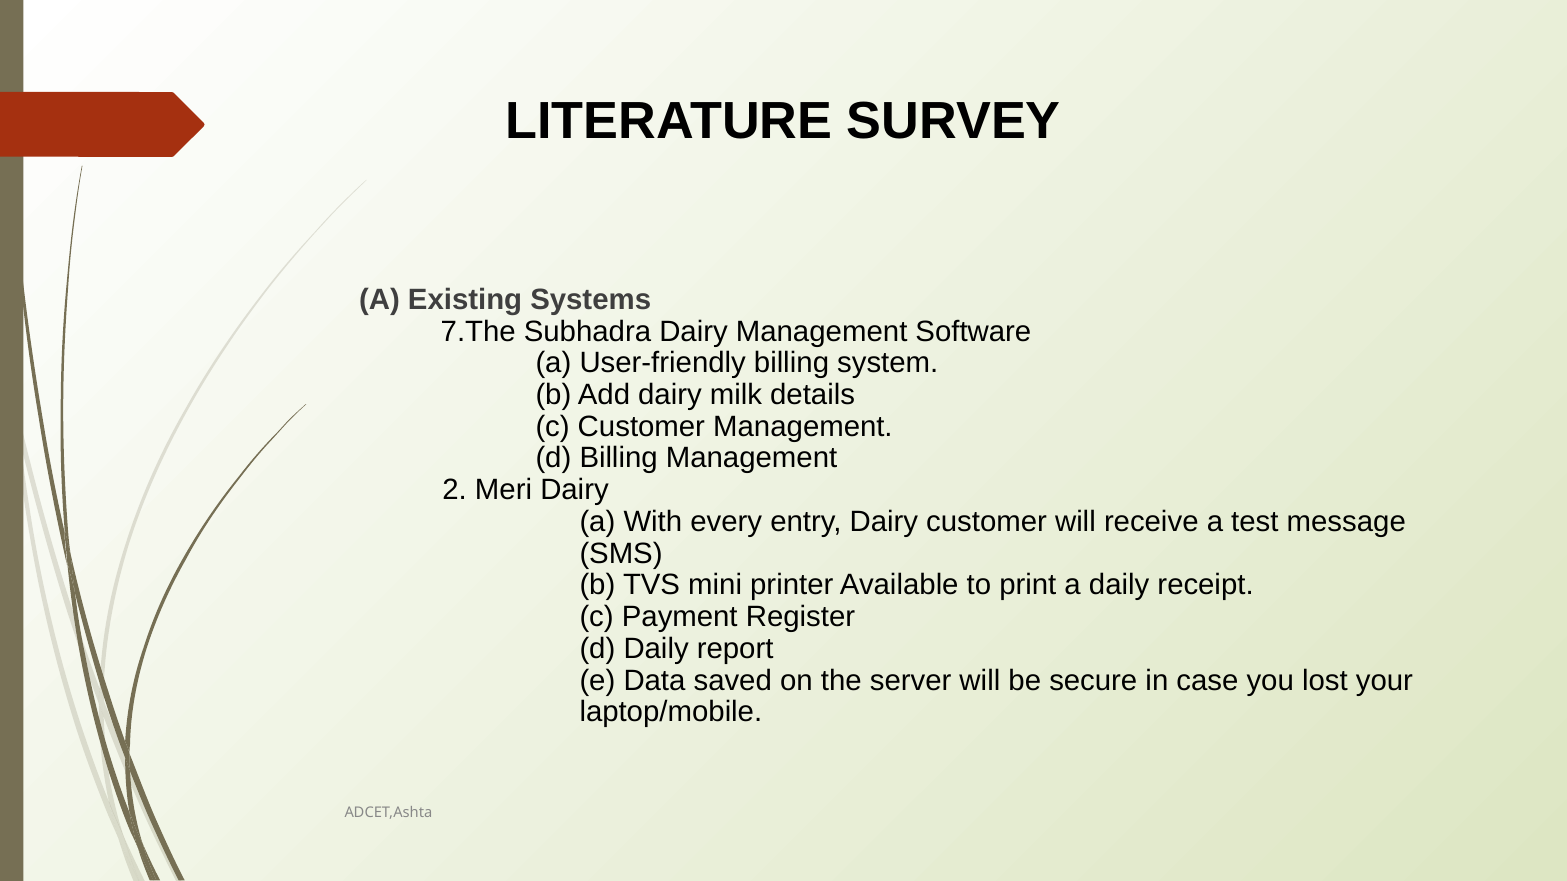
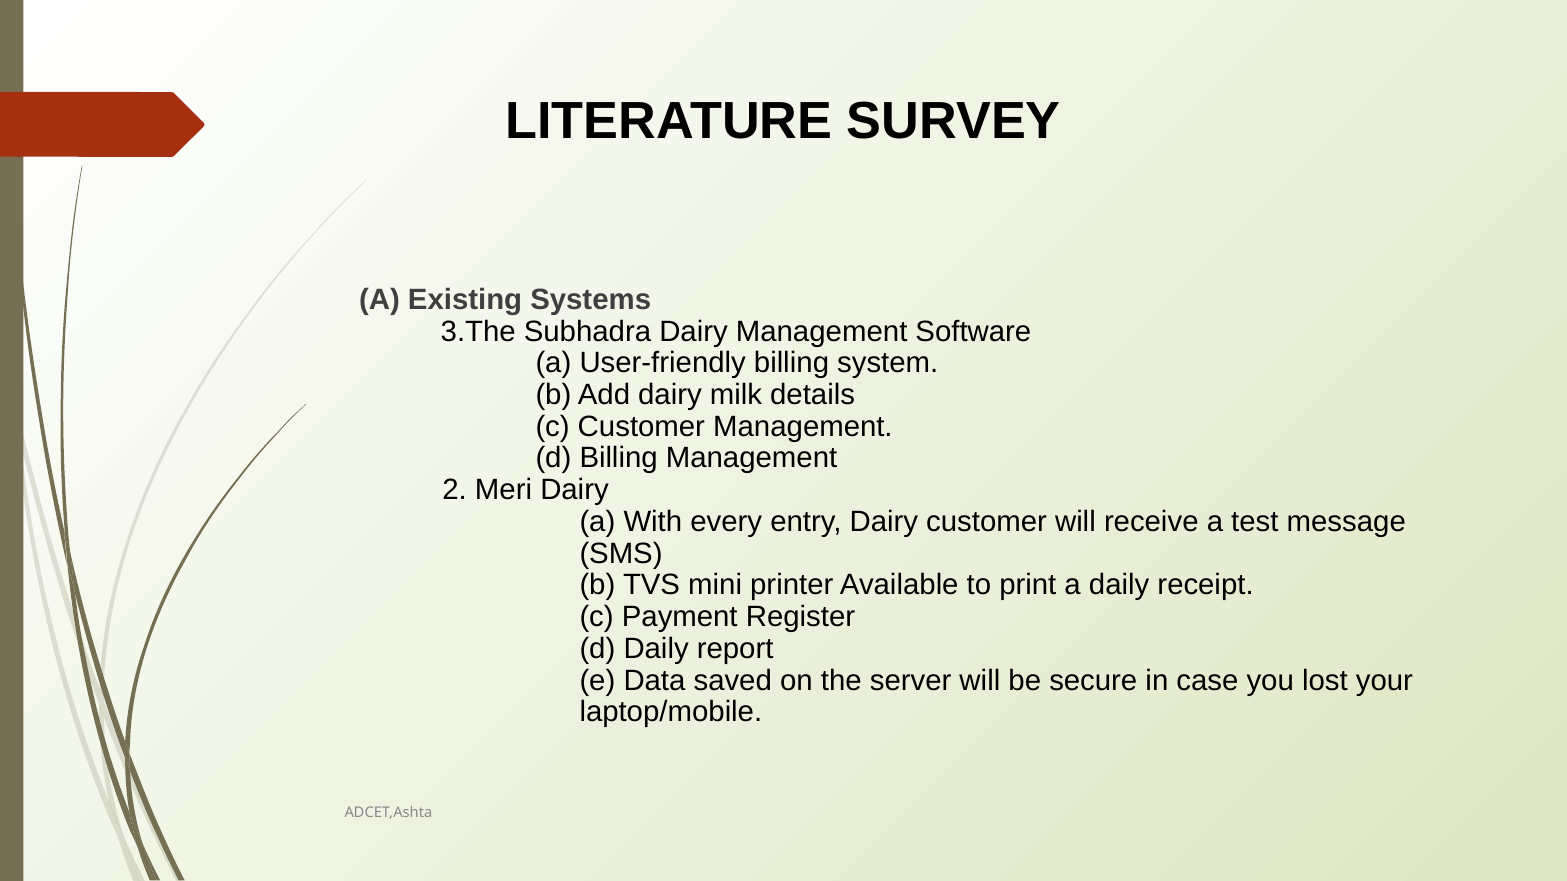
7.The: 7.The -> 3.The
